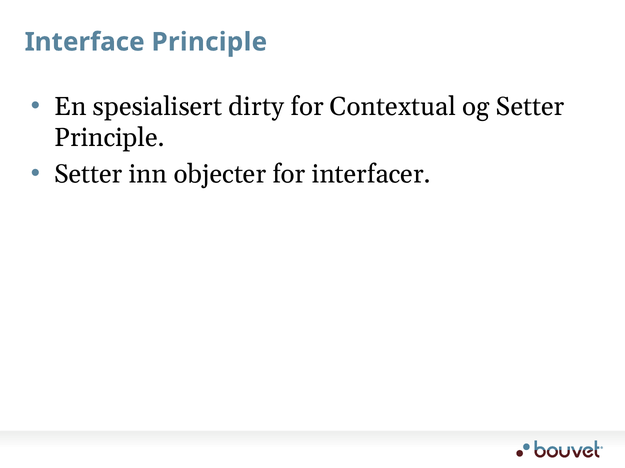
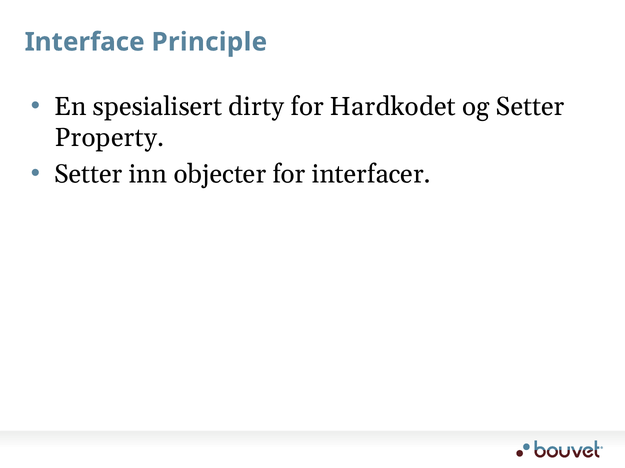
Contextual: Contextual -> Hardkodet
Principle at (110, 138): Principle -> Property
